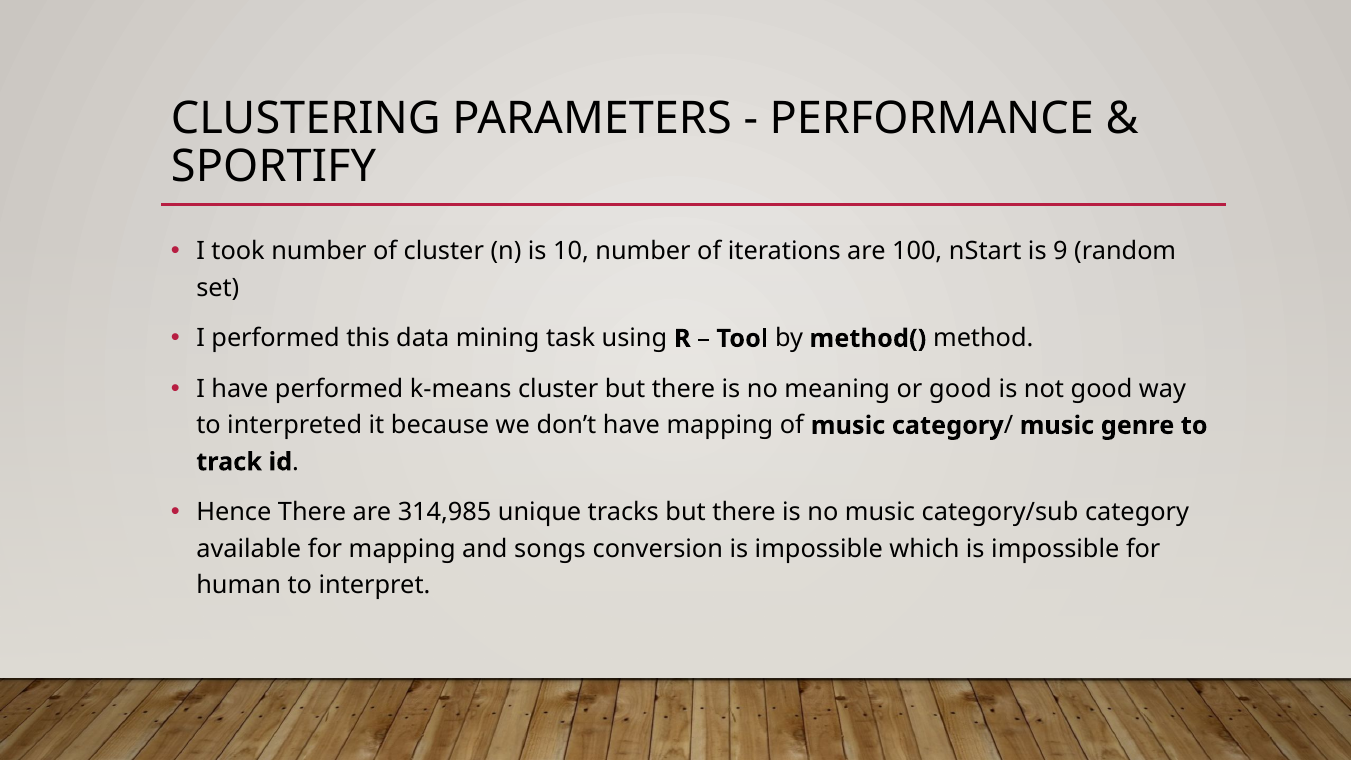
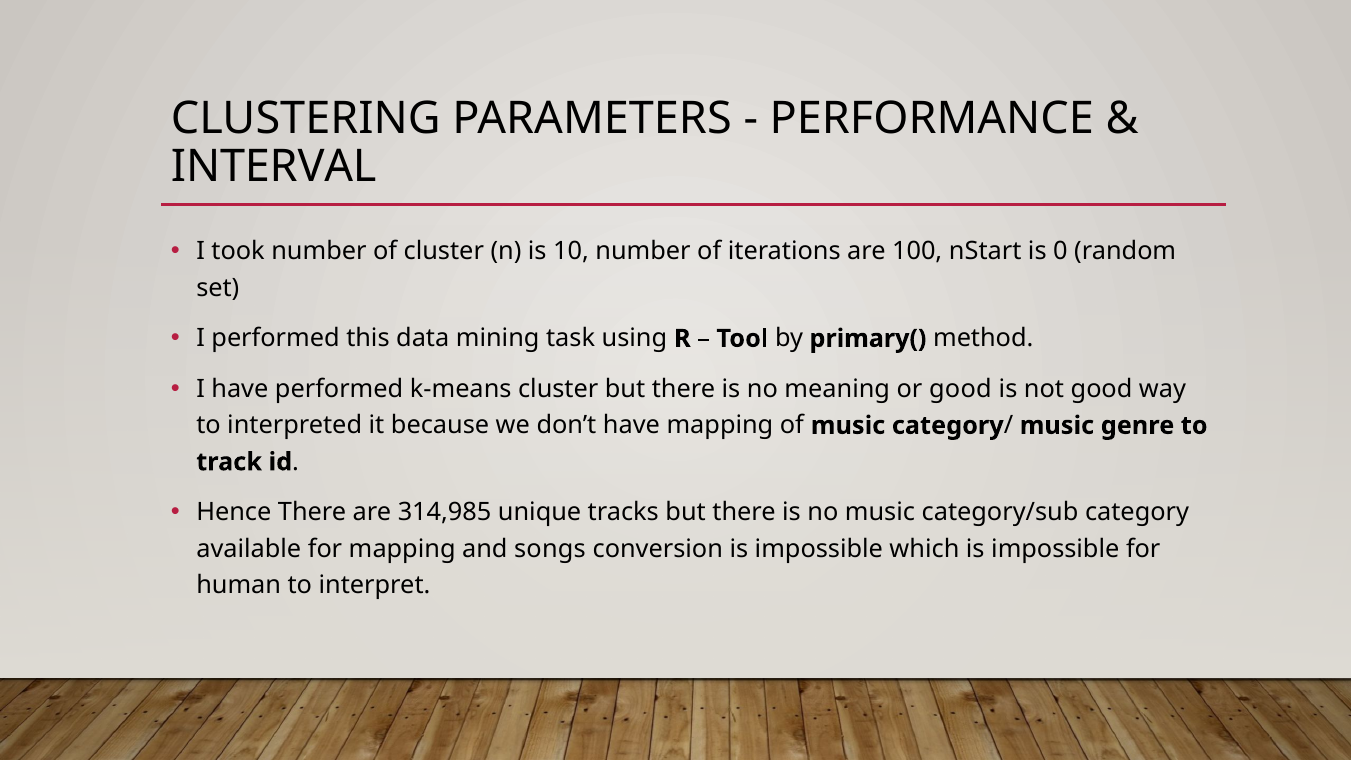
SPORTIFY: SPORTIFY -> INTERVAL
9: 9 -> 0
method(: method( -> primary(
